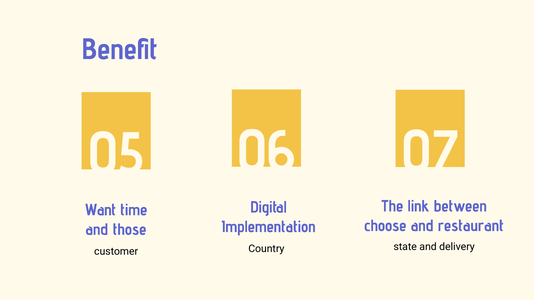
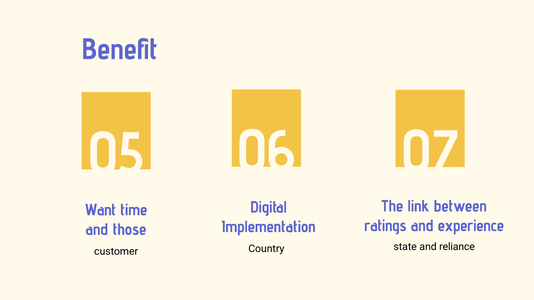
choose: choose -> ratings
restaurant: restaurant -> experience
delivery: delivery -> reliance
